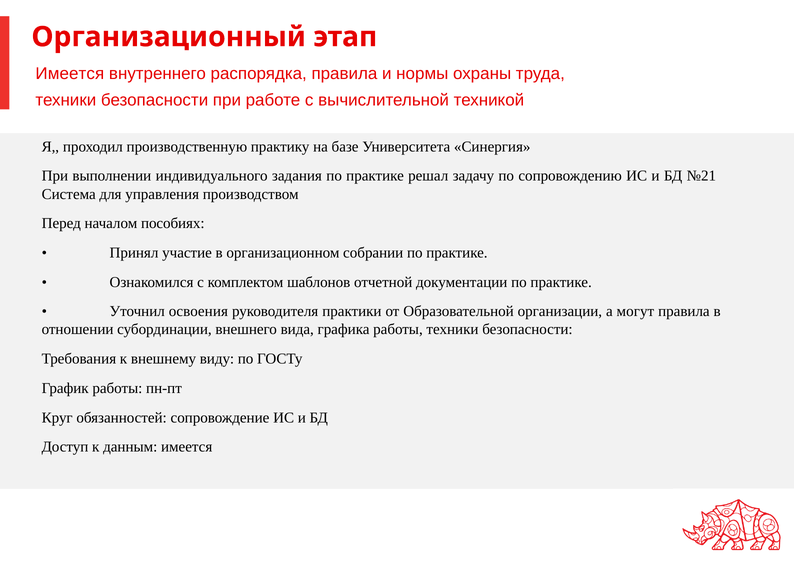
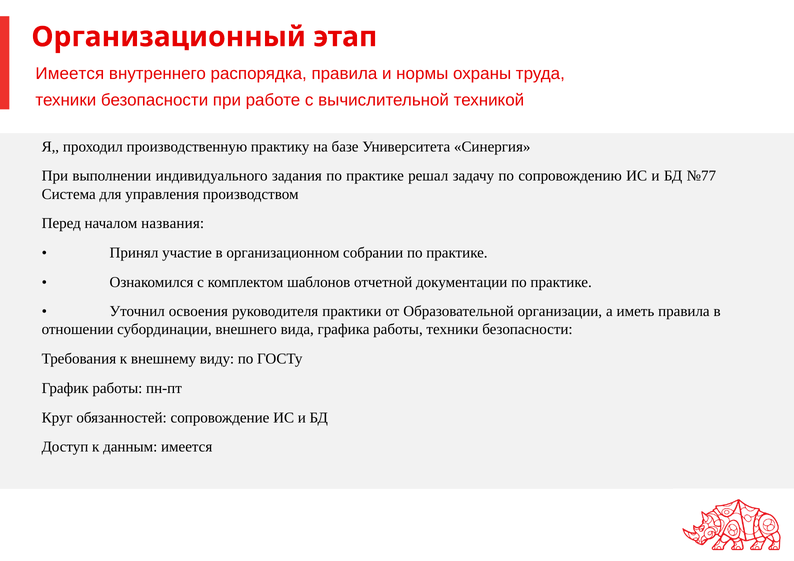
№21: №21 -> №77
пособиях: пособиях -> названия
могут: могут -> иметь
